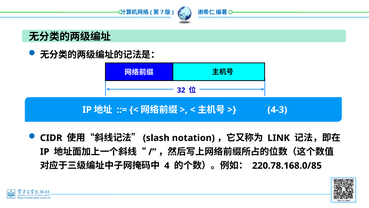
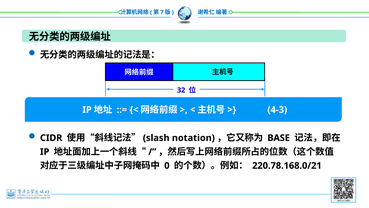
LINK: LINK -> BASE
4: 4 -> 0
220.78.168.0/85: 220.78.168.0/85 -> 220.78.168.0/21
